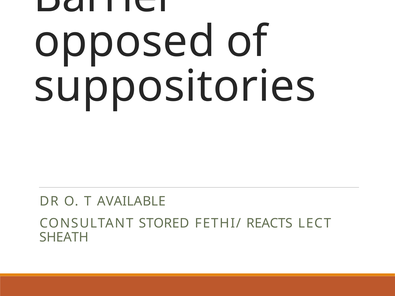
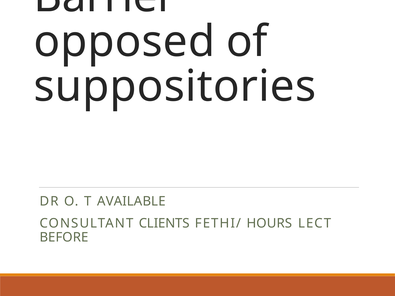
STORED: STORED -> CLIENTS
REACTS: REACTS -> HOURS
SHEATH: SHEATH -> BEFORE
